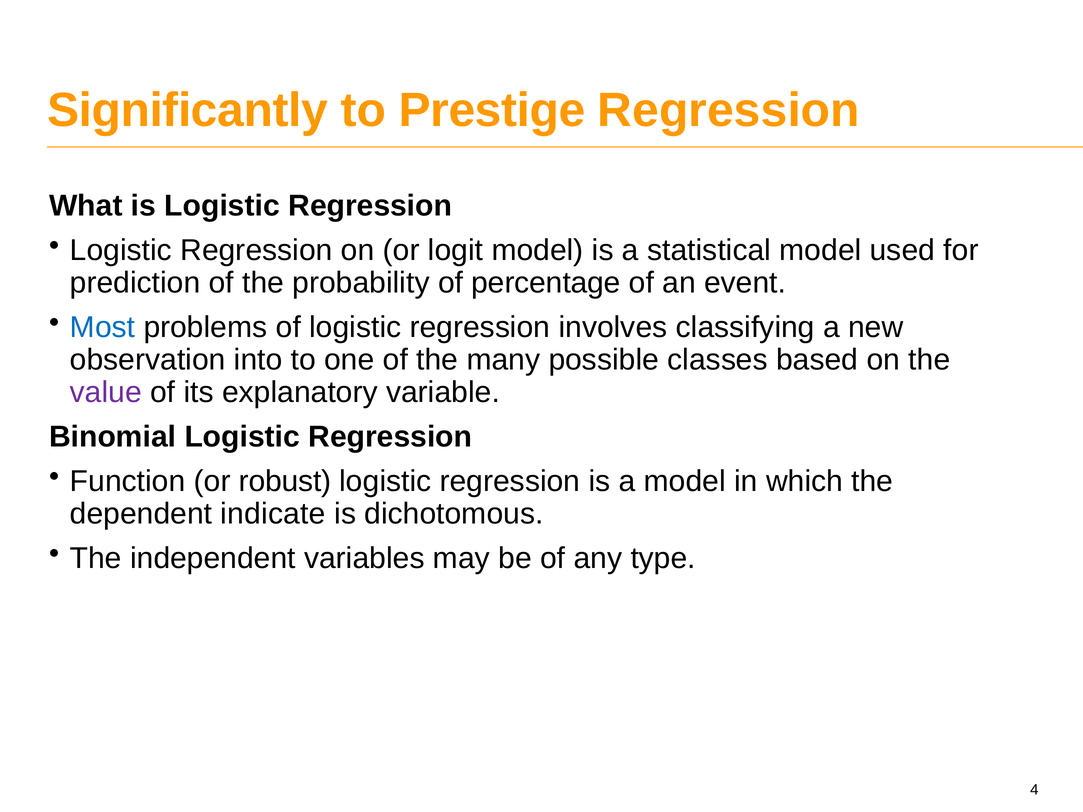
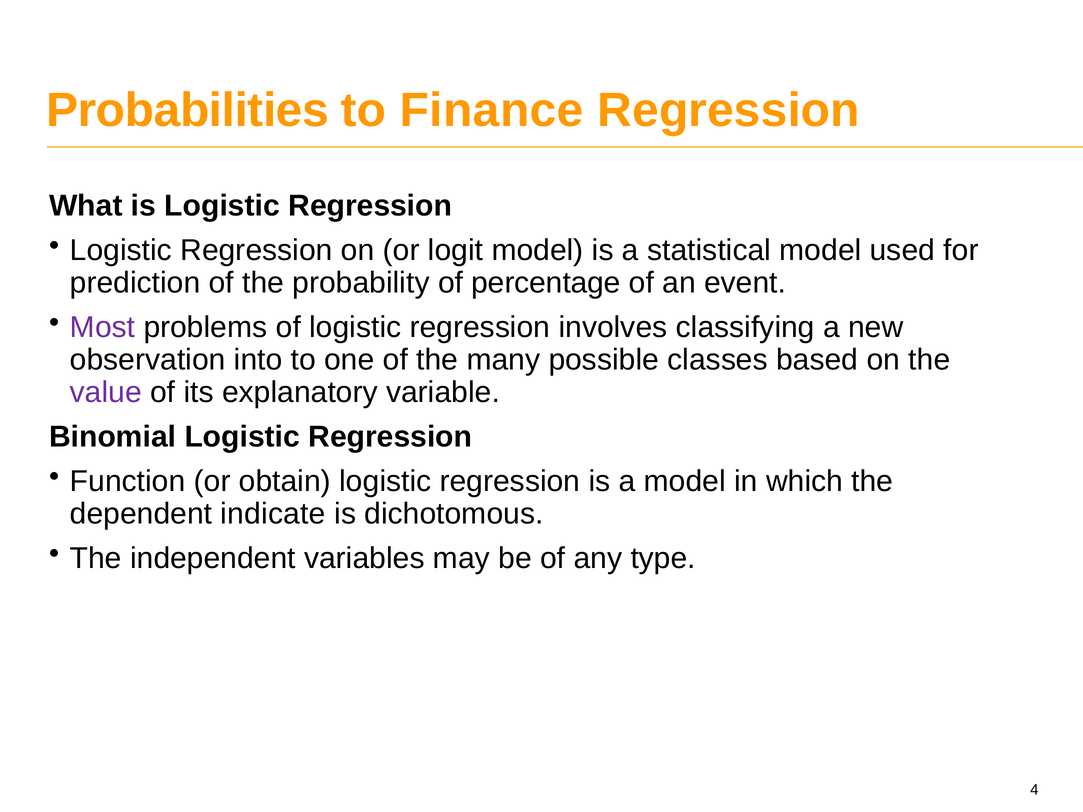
Significantly: Significantly -> Probabilities
Prestige: Prestige -> Finance
Most colour: blue -> purple
robust: robust -> obtain
